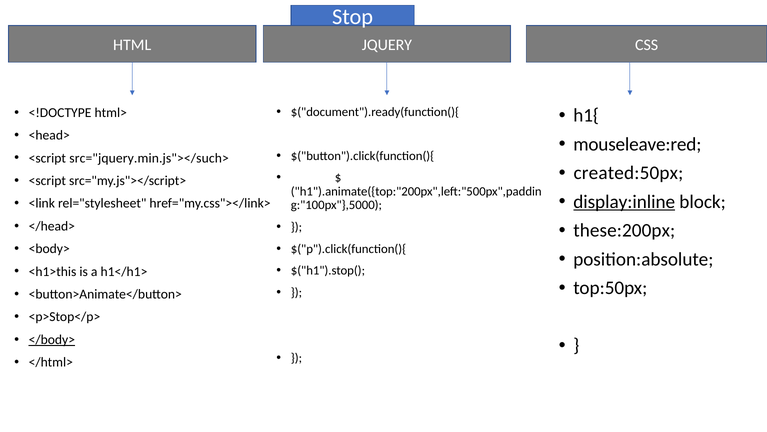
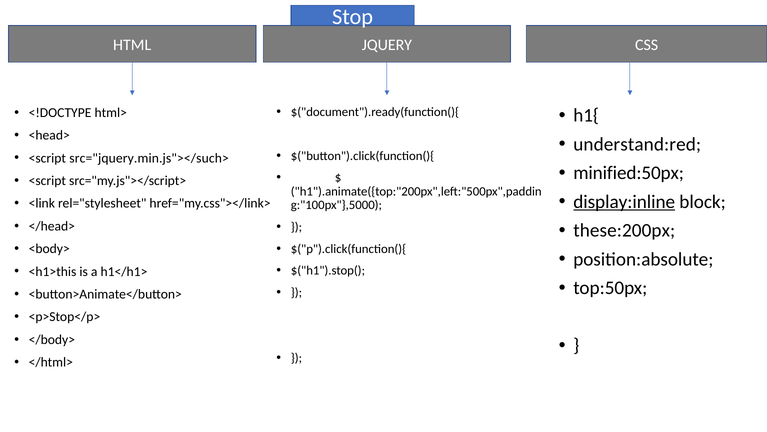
mouseleave:red: mouseleave:red -> understand:red
created:50px: created:50px -> minified:50px
</body> underline: present -> none
